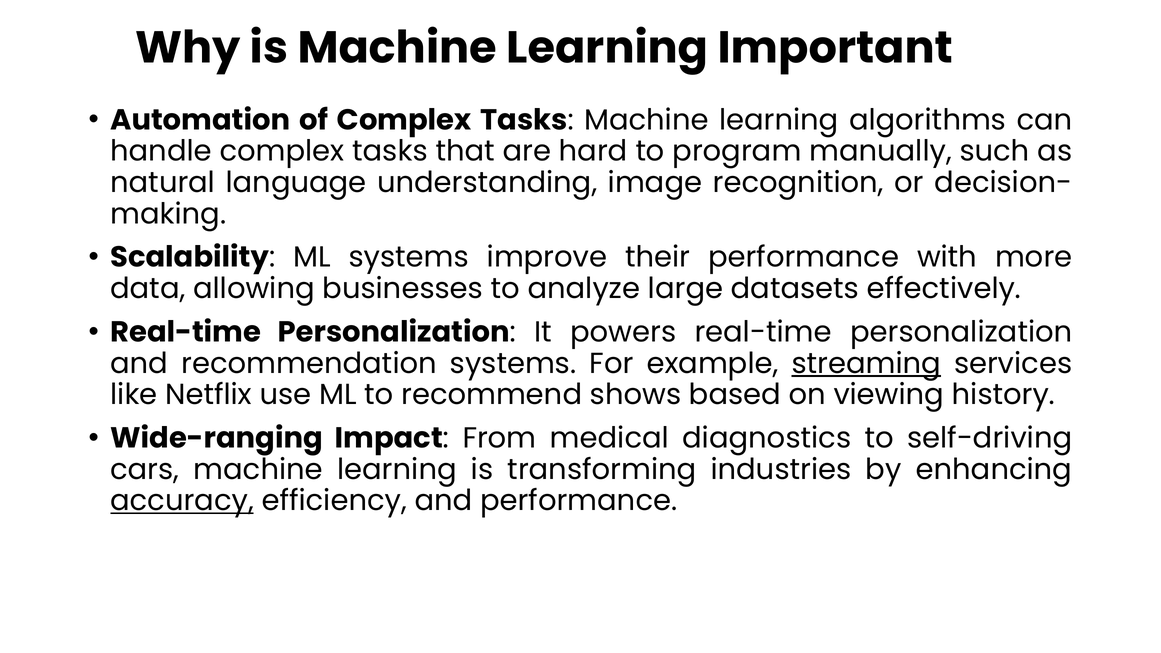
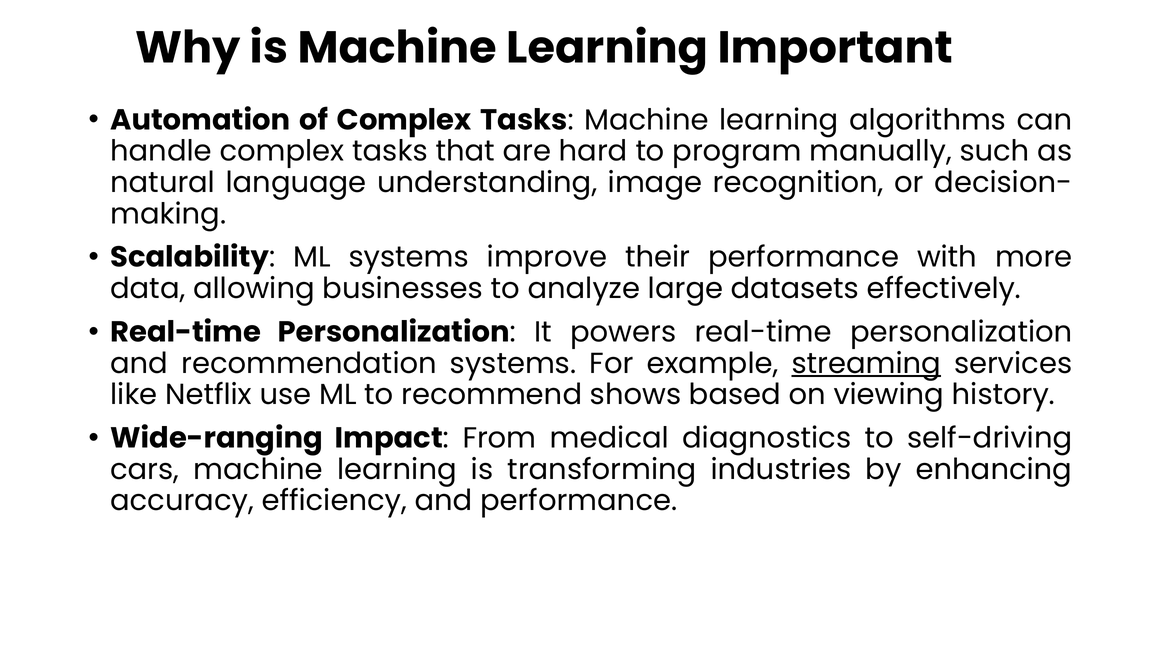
accuracy underline: present -> none
